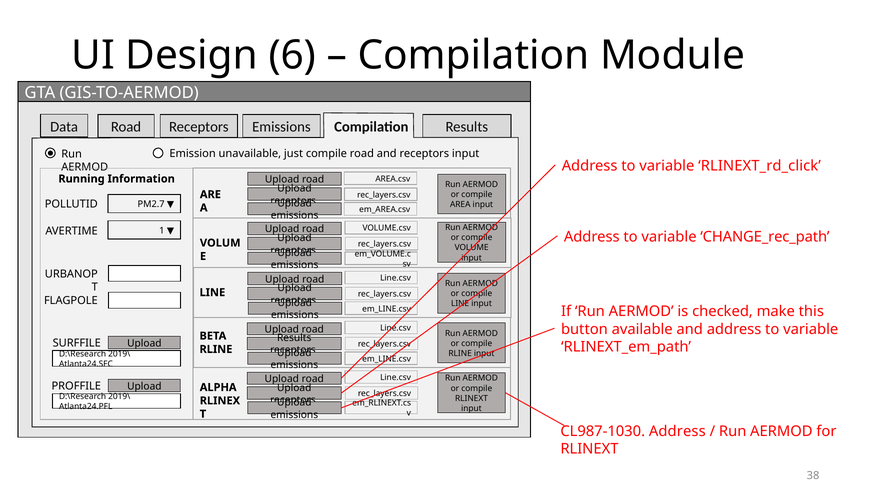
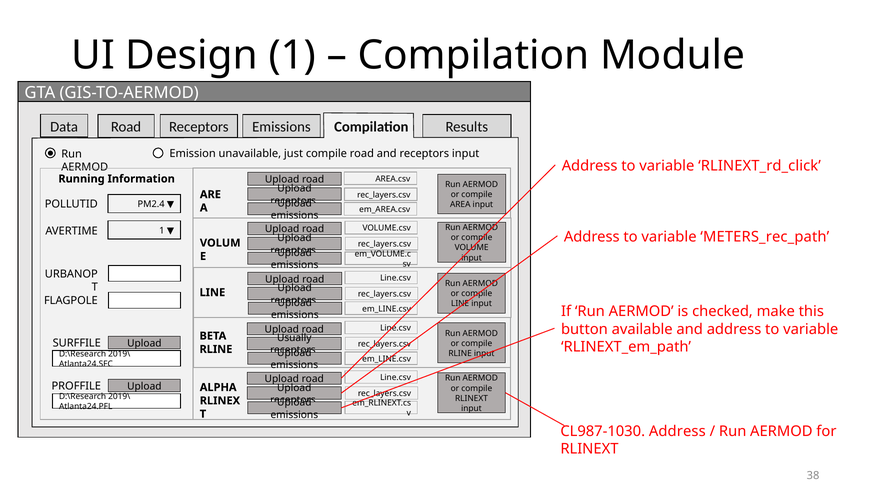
Design 6: 6 -> 1
PM2.7: PM2.7 -> PM2.4
CHANGE_rec_path: CHANGE_rec_path -> METERS_rec_path
Results at (294, 338): Results -> Usually
